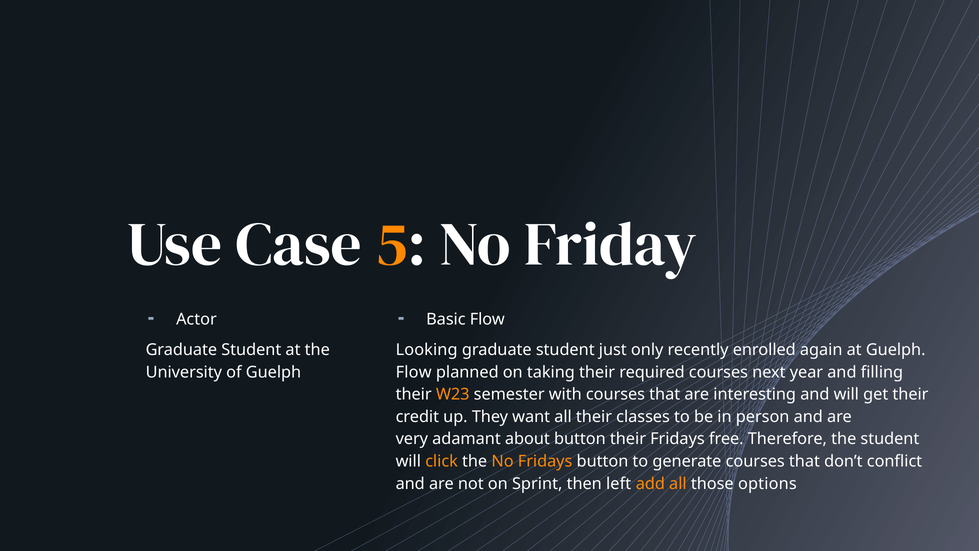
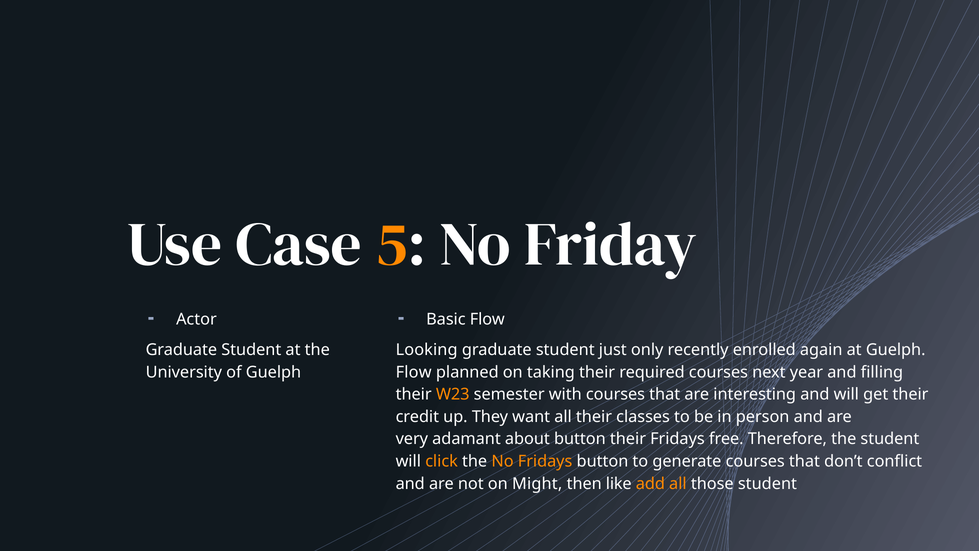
Sprint: Sprint -> Might
left: left -> like
those options: options -> student
